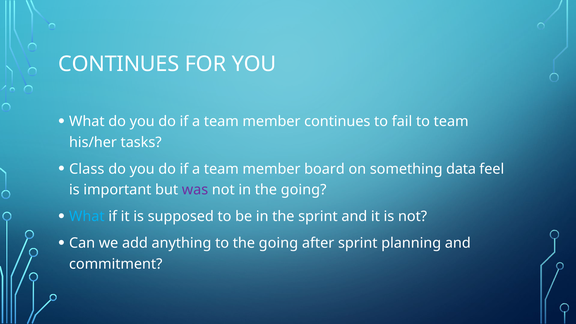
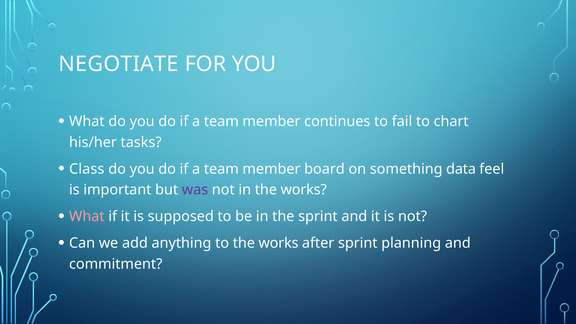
CONTINUES at (119, 64): CONTINUES -> NEGOTIATE
to team: team -> chart
in the going: going -> works
What at (87, 216) colour: light blue -> pink
to the going: going -> works
